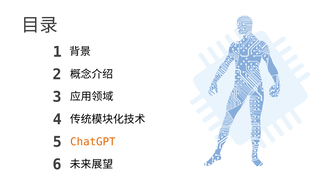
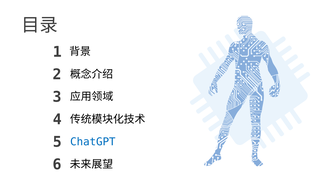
ChatGPT colour: orange -> blue
